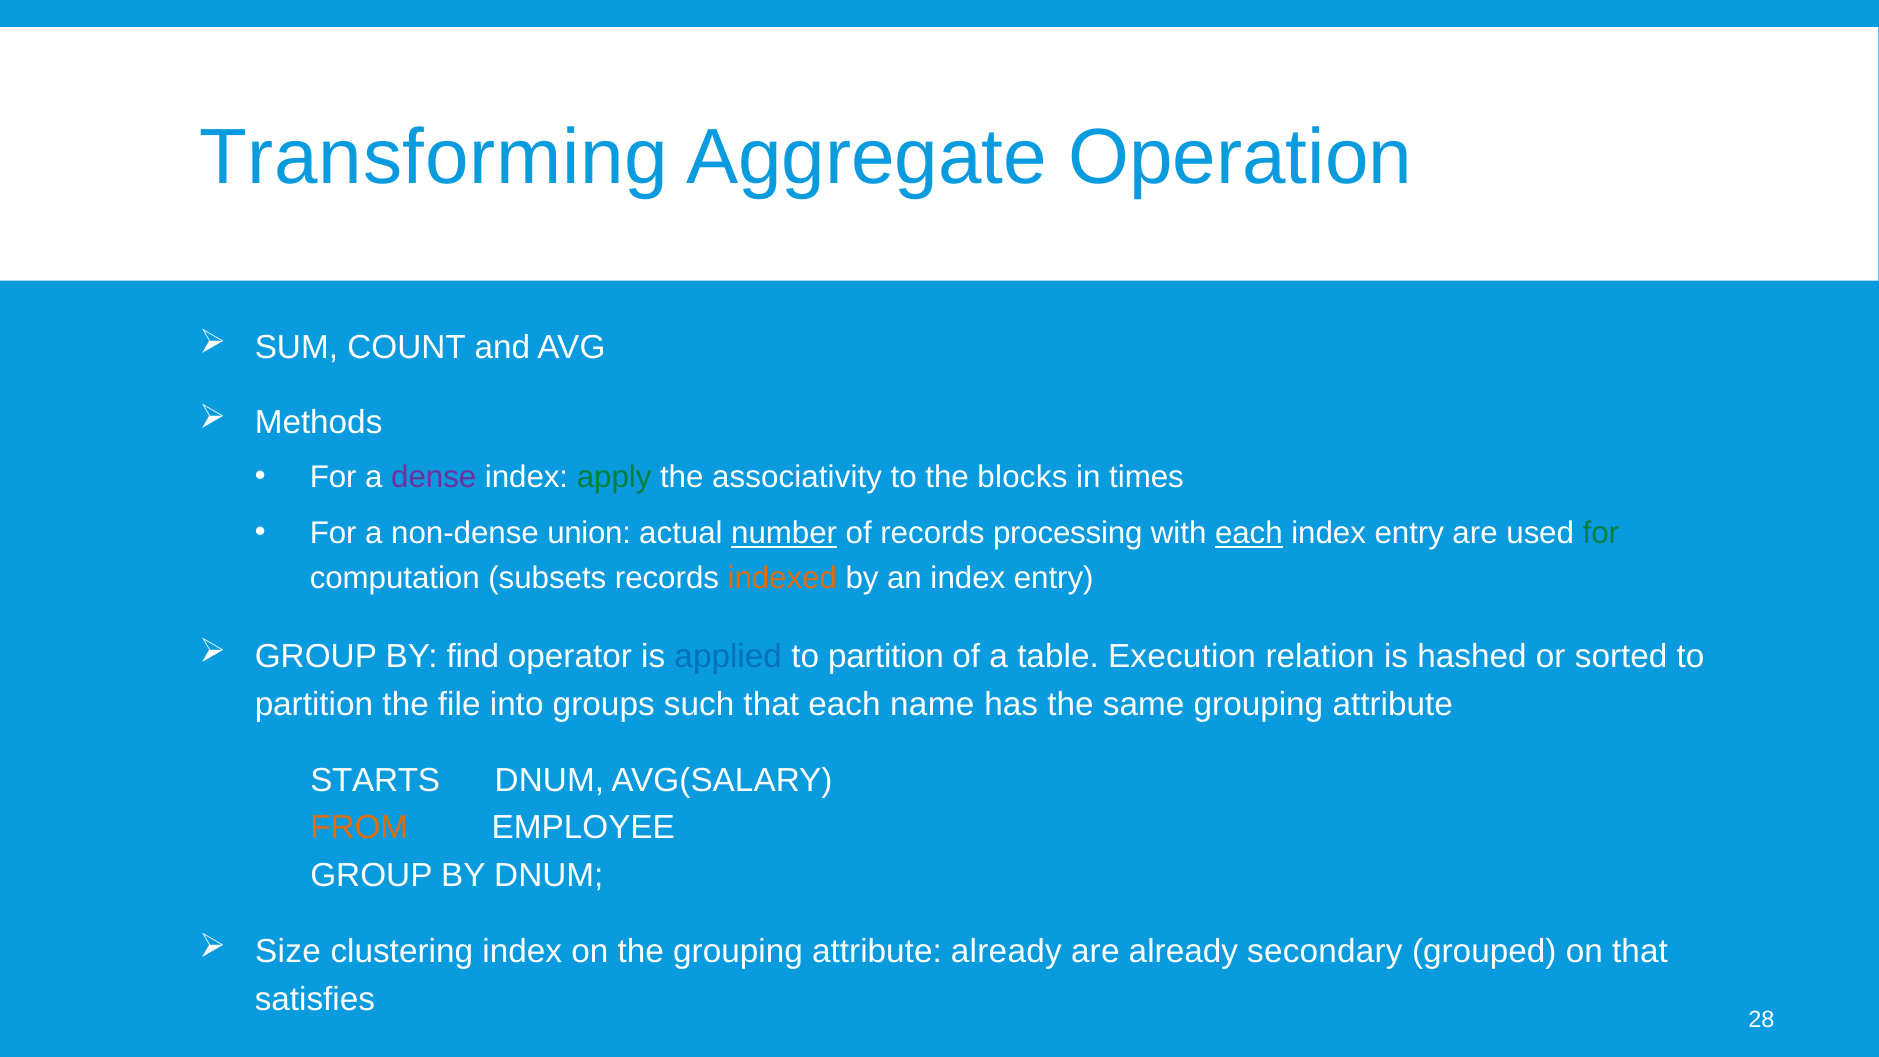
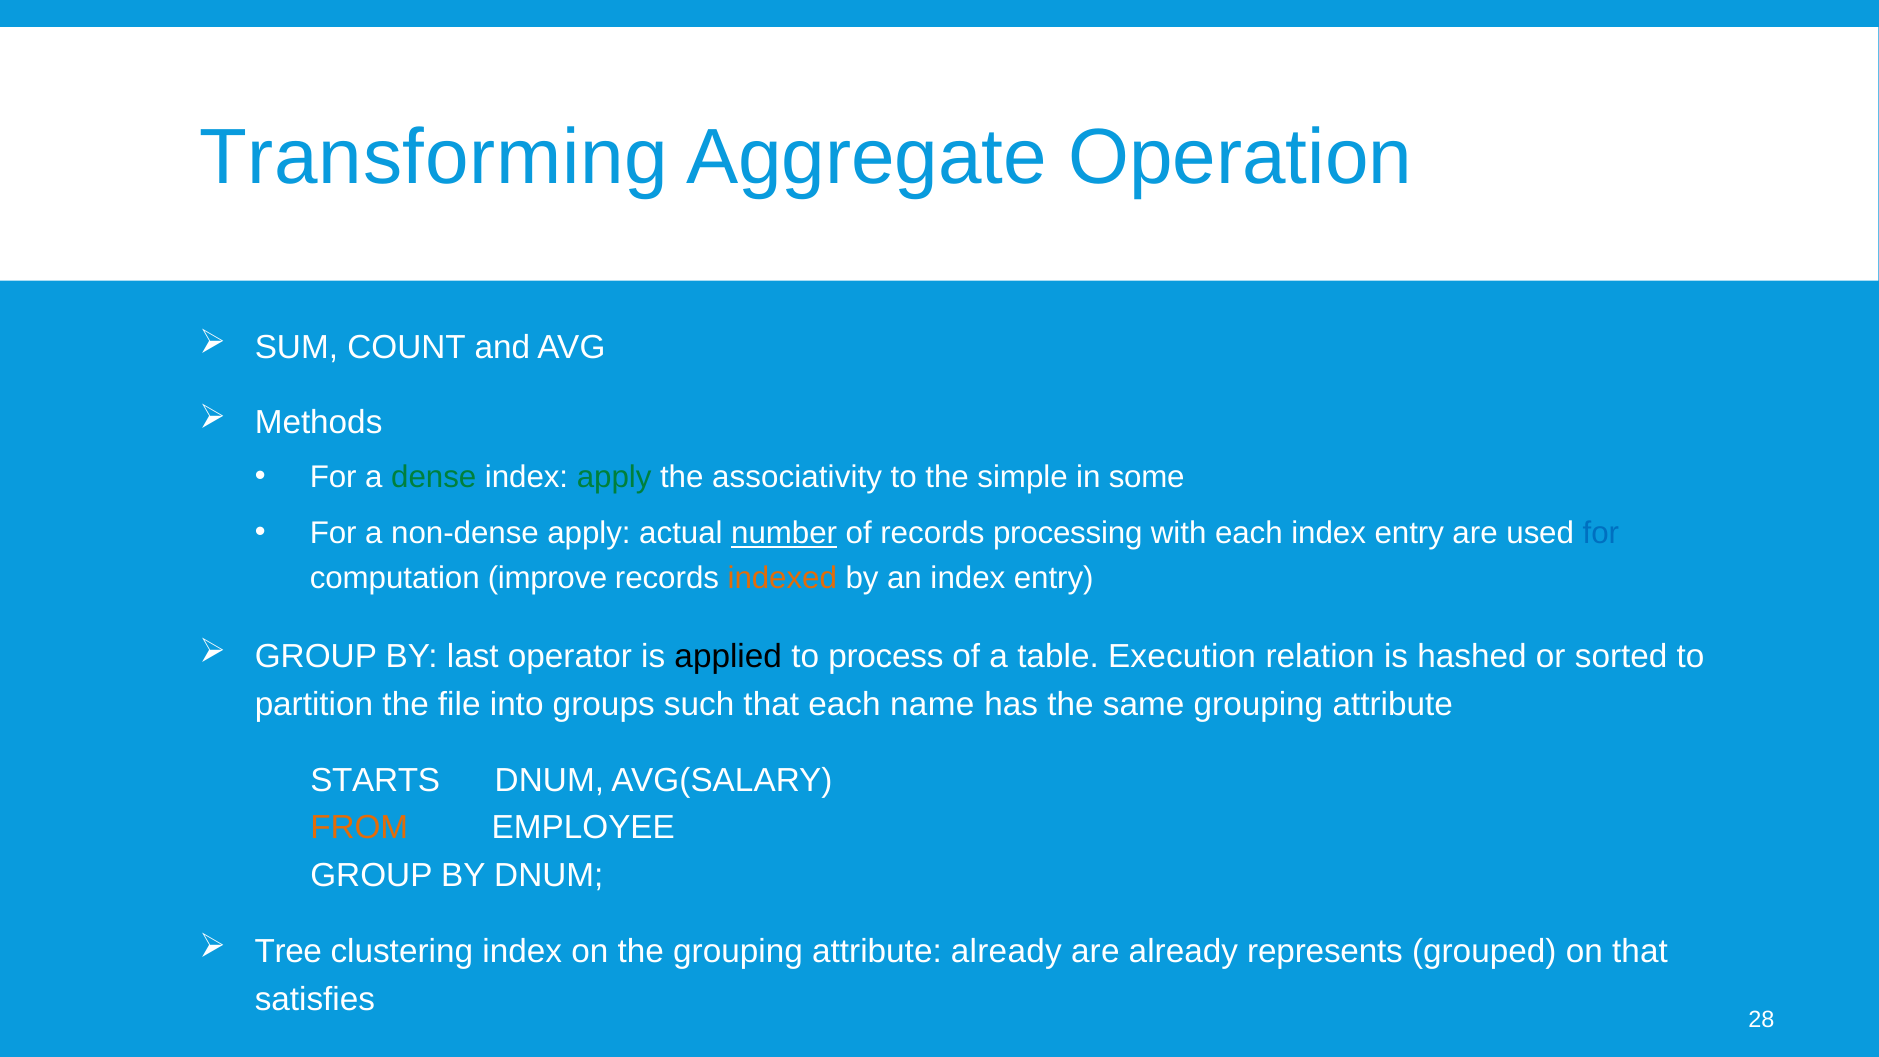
dense colour: purple -> green
blocks: blocks -> simple
times: times -> some
non-dense union: union -> apply
each at (1249, 534) underline: present -> none
for at (1601, 534) colour: green -> blue
subsets: subsets -> improve
find: find -> last
applied colour: blue -> black
partition at (886, 657): partition -> process
Size: Size -> Tree
secondary: secondary -> represents
